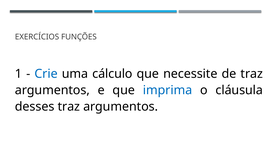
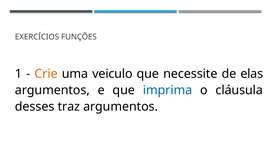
Crie colour: blue -> orange
cálculo: cálculo -> veiculo
de traz: traz -> elas
